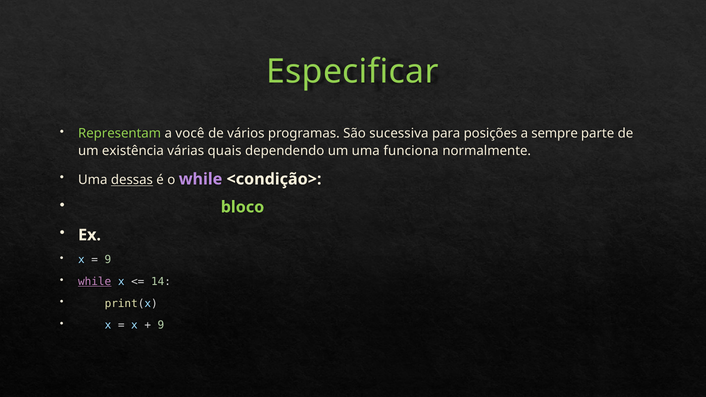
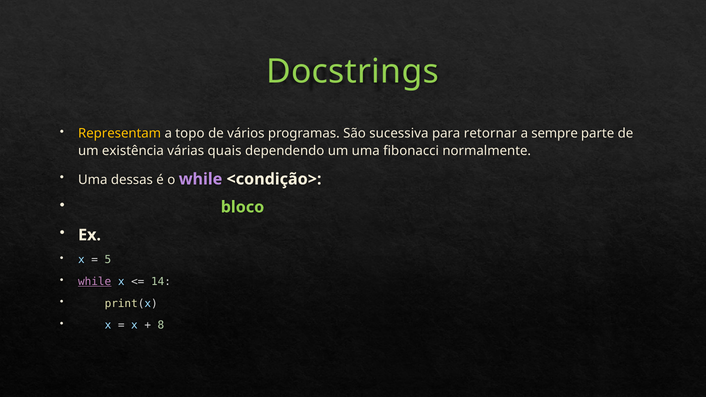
Especificar: Especificar -> Docstrings
Representam colour: light green -> yellow
você: você -> topo
posições: posições -> retornar
funciona: funciona -> fibonacci
dessas underline: present -> none
9 at (108, 260): 9 -> 5
9 at (161, 325): 9 -> 8
